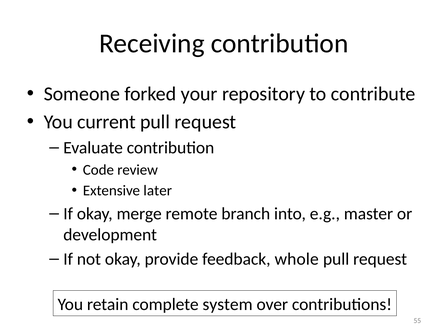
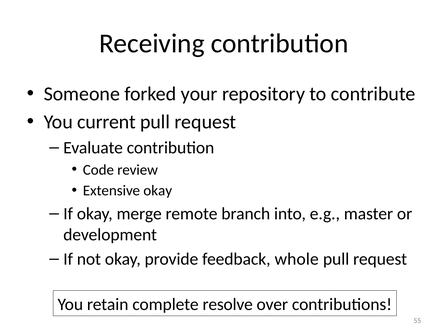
Extensive later: later -> okay
system: system -> resolve
